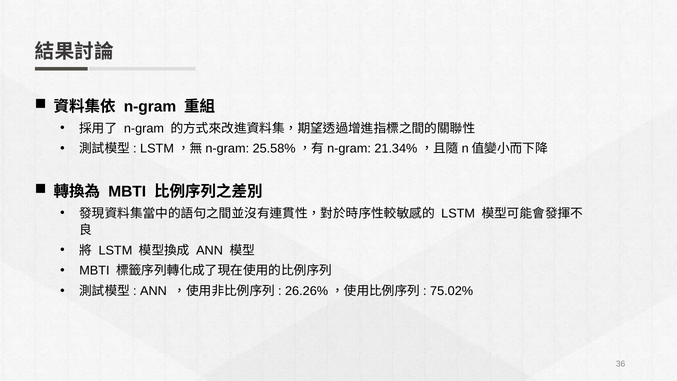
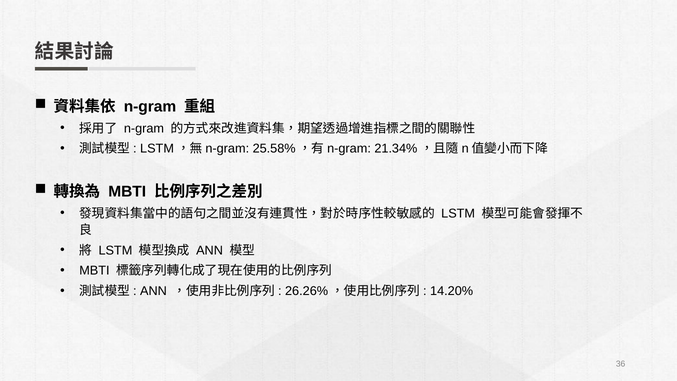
75.02%: 75.02% -> 14.20%
